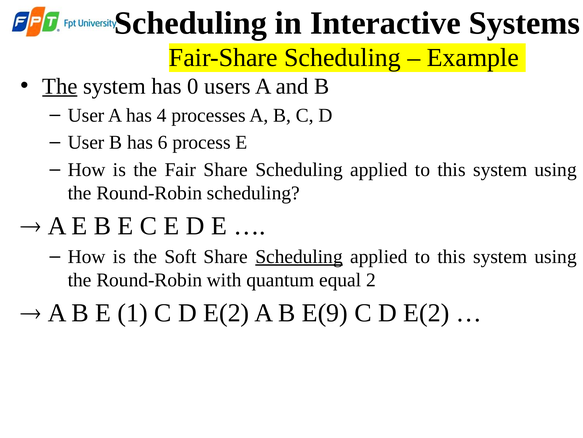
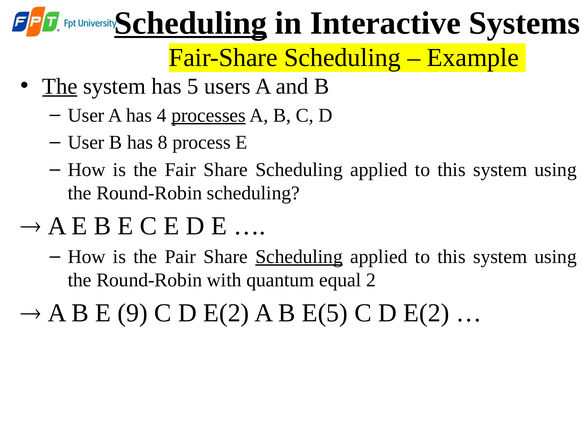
Scheduling at (191, 23) underline: none -> present
0: 0 -> 5
processes underline: none -> present
6: 6 -> 8
Soft: Soft -> Pair
1: 1 -> 9
E(9: E(9 -> E(5
